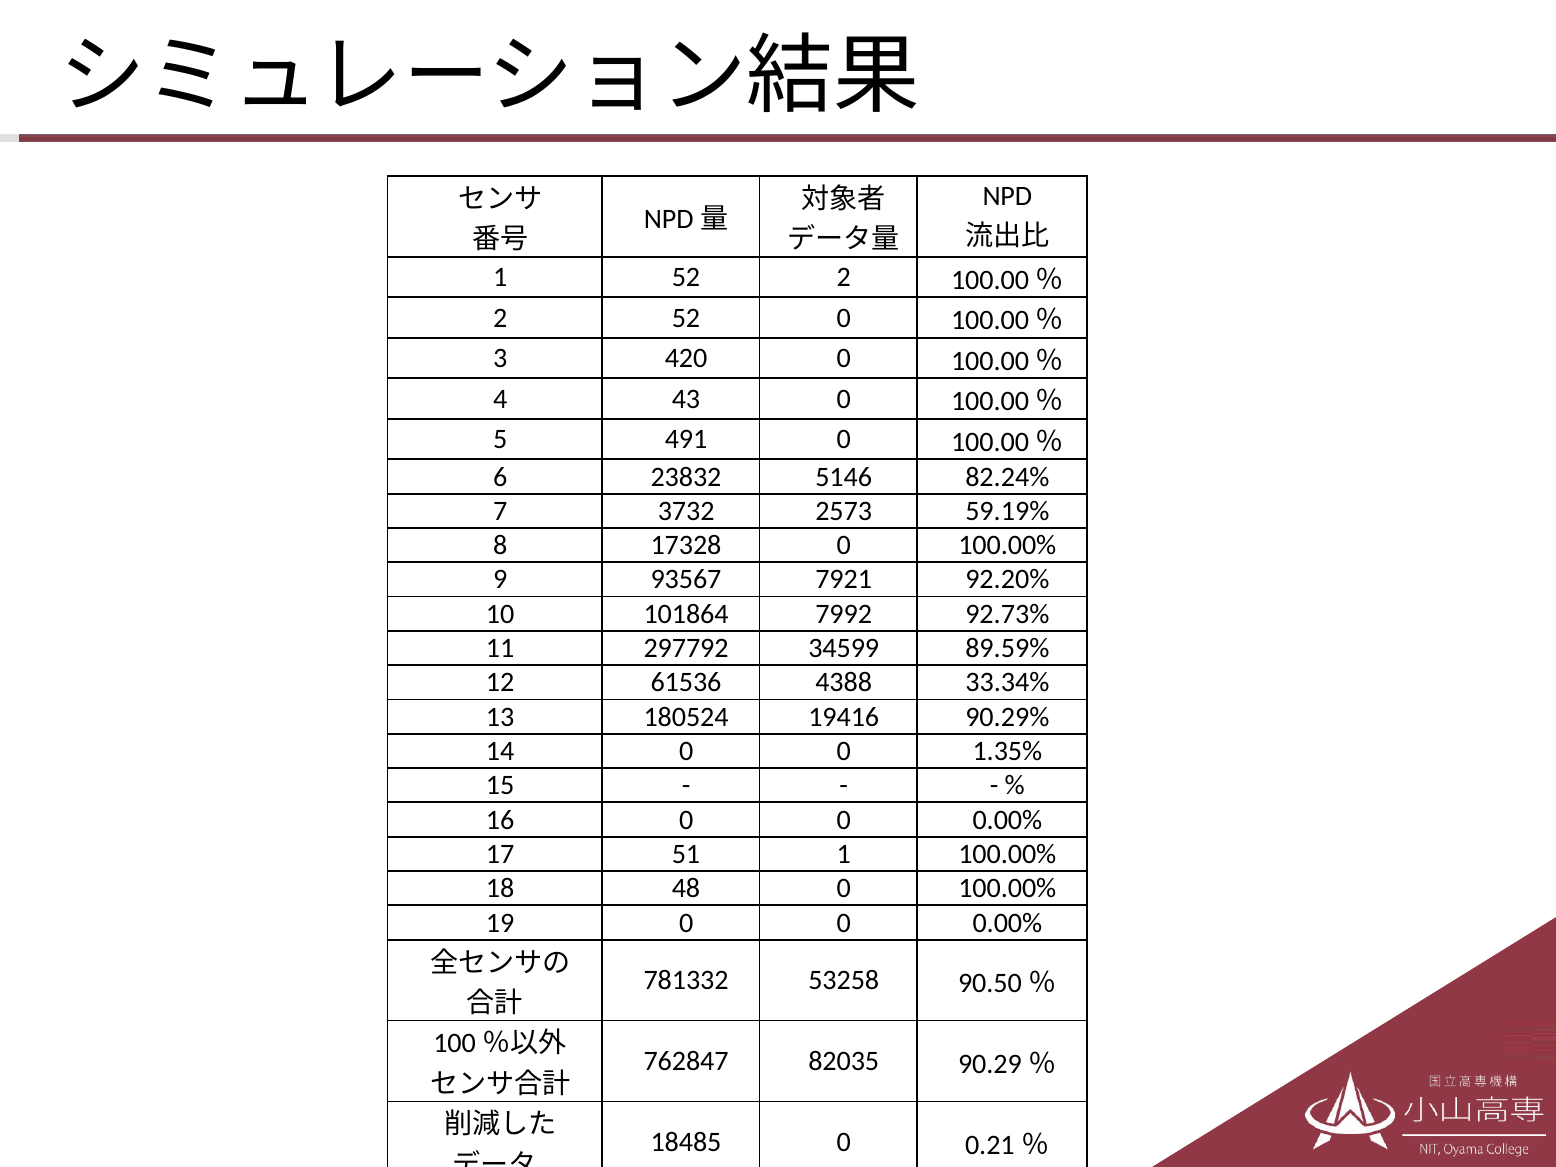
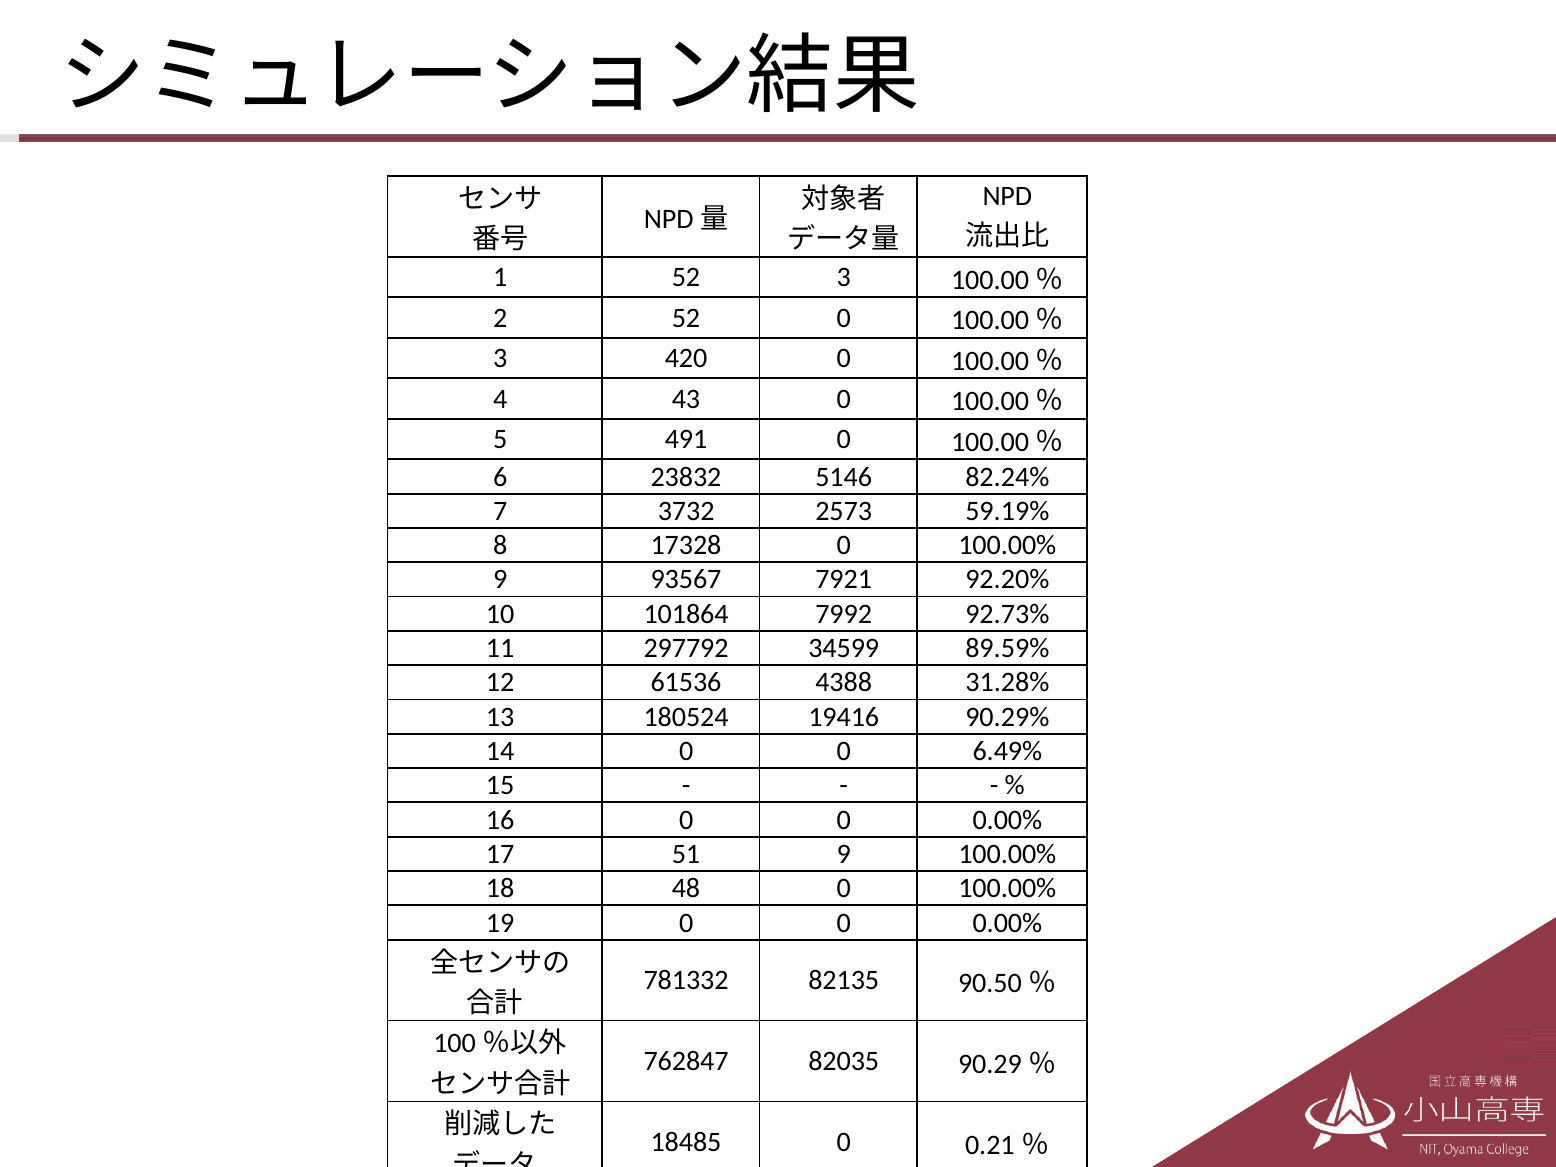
52 2: 2 -> 3
33.34%: 33.34% -> 31.28%
1.35%: 1.35% -> 6.49%
51 1: 1 -> 9
53258: 53258 -> 82135
